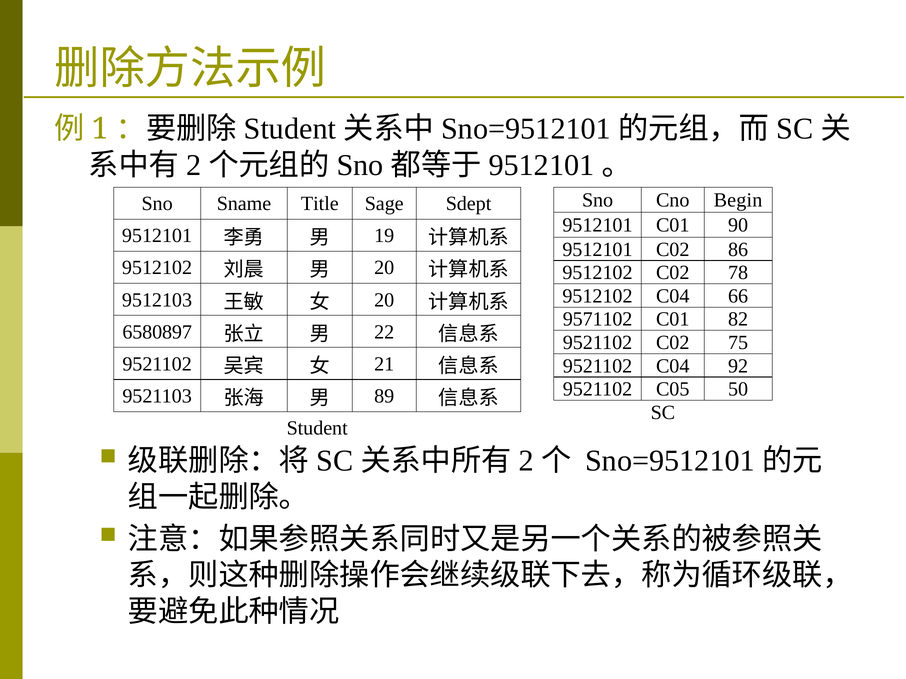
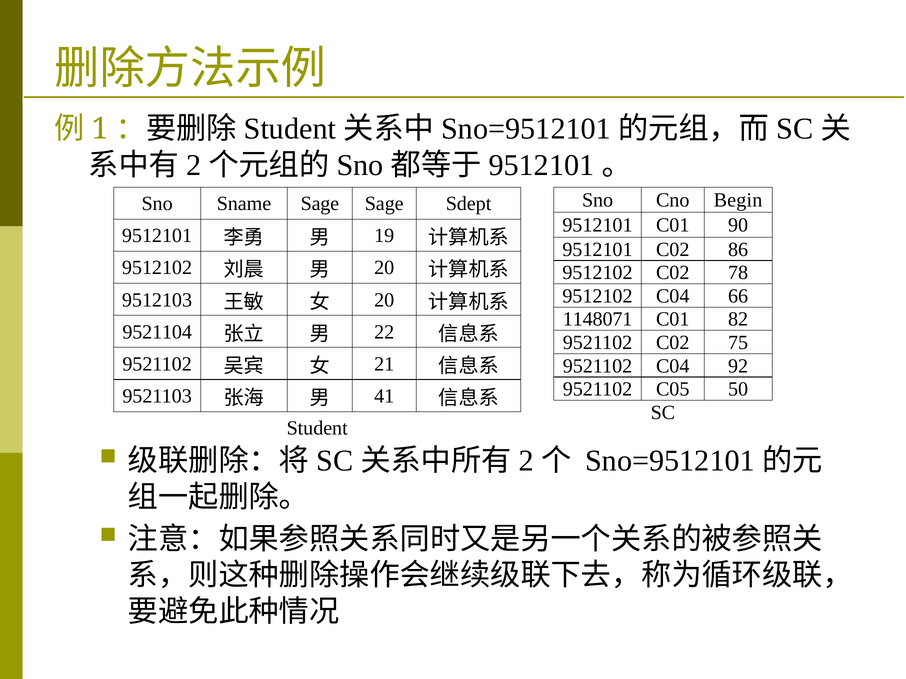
Sname Title: Title -> Sage
9571102: 9571102 -> 1148071
6580897: 6580897 -> 9521104
89: 89 -> 41
